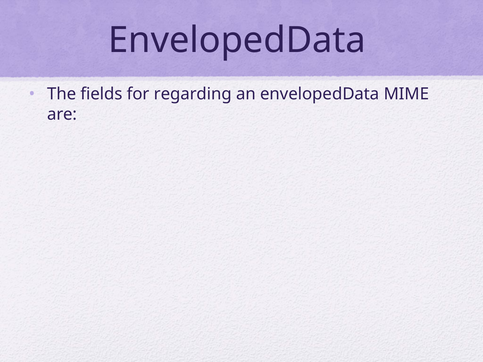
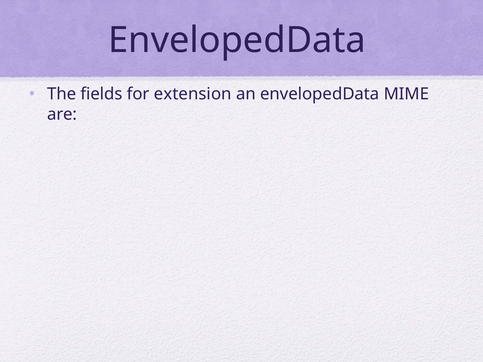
regarding: regarding -> extension
